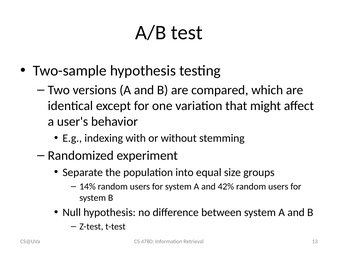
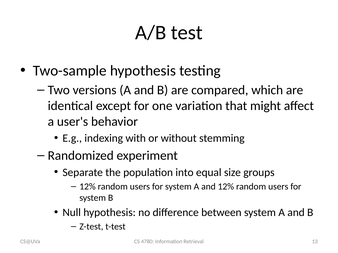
14% at (88, 187): 14% -> 12%
and 42%: 42% -> 12%
